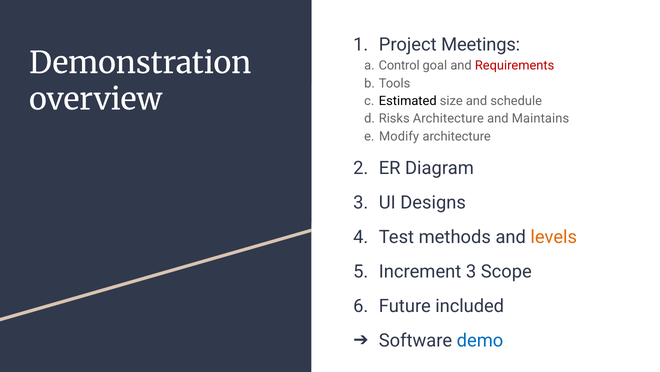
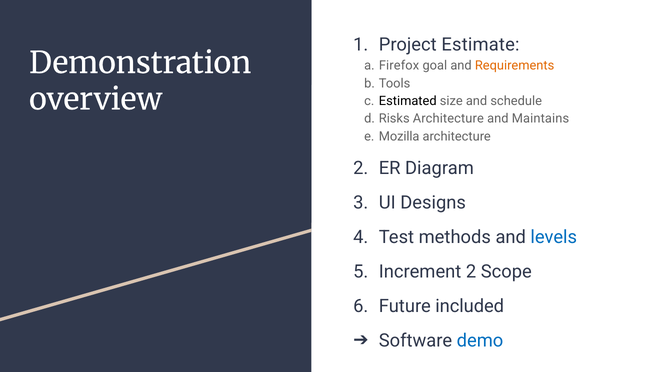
Meetings: Meetings -> Estimate
Control: Control -> Firefox
Requirements colour: red -> orange
Modify: Modify -> Mozilla
levels colour: orange -> blue
Increment 3: 3 -> 2
